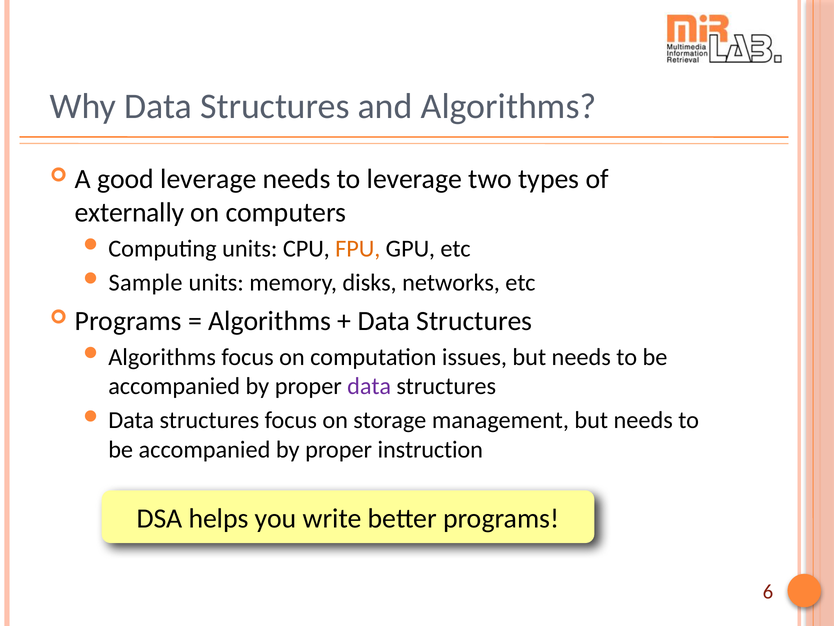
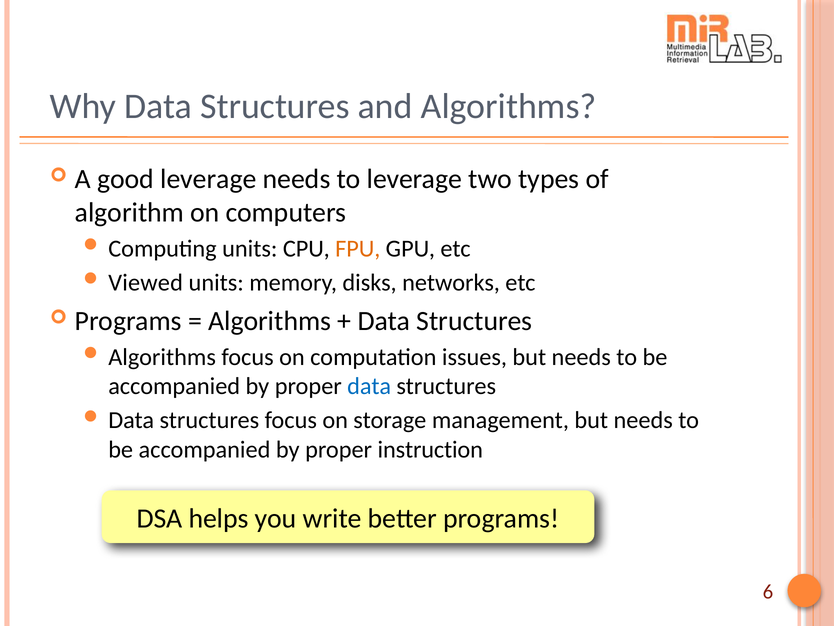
externally: externally -> algorithm
Sample: Sample -> Viewed
data at (369, 386) colour: purple -> blue
